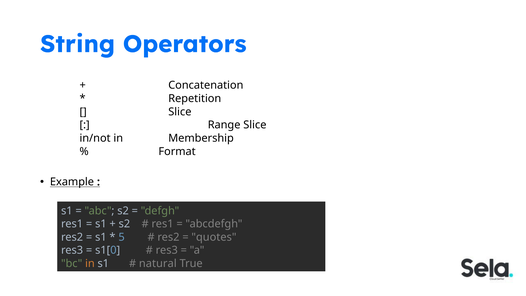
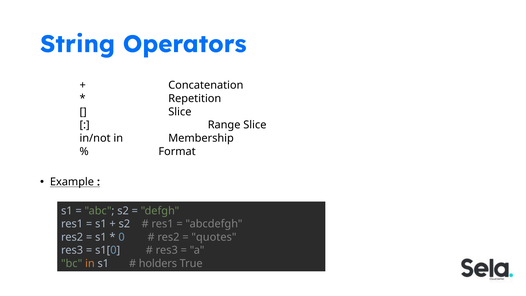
5: 5 -> 0
natural: natural -> holders
